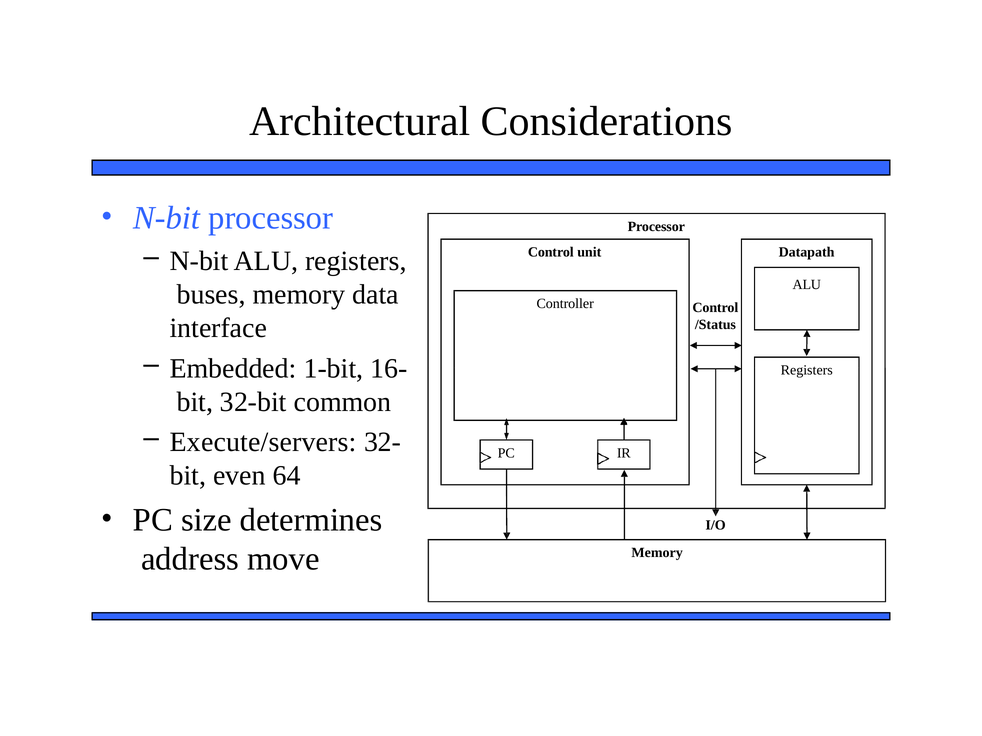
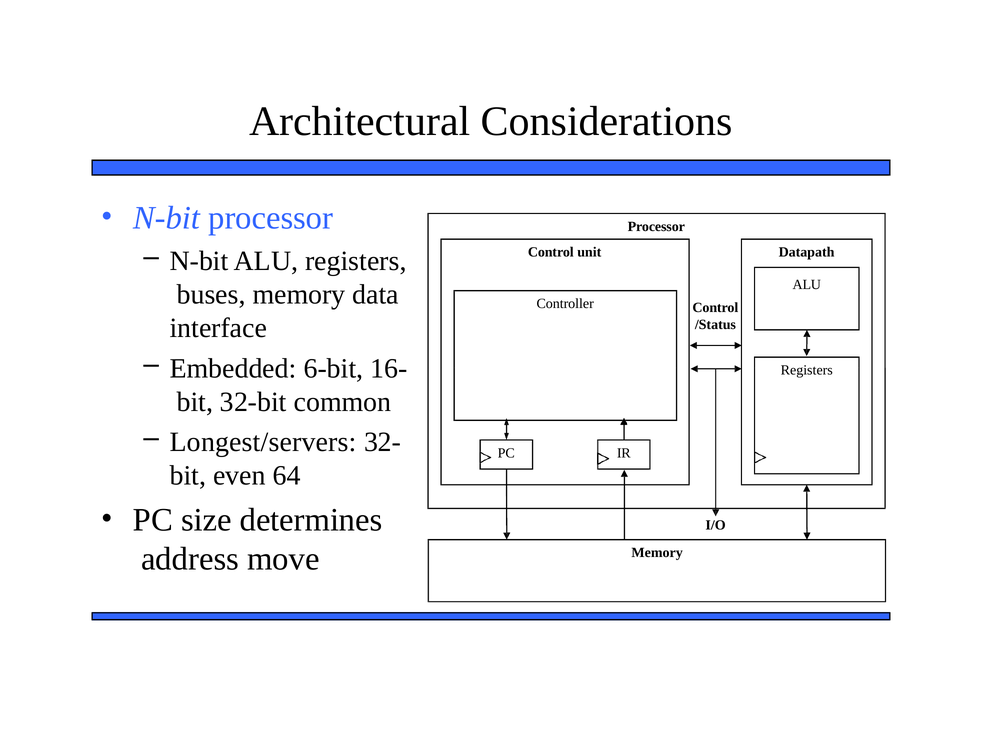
1-bit: 1-bit -> 6-bit
Execute/servers: Execute/servers -> Longest/servers
